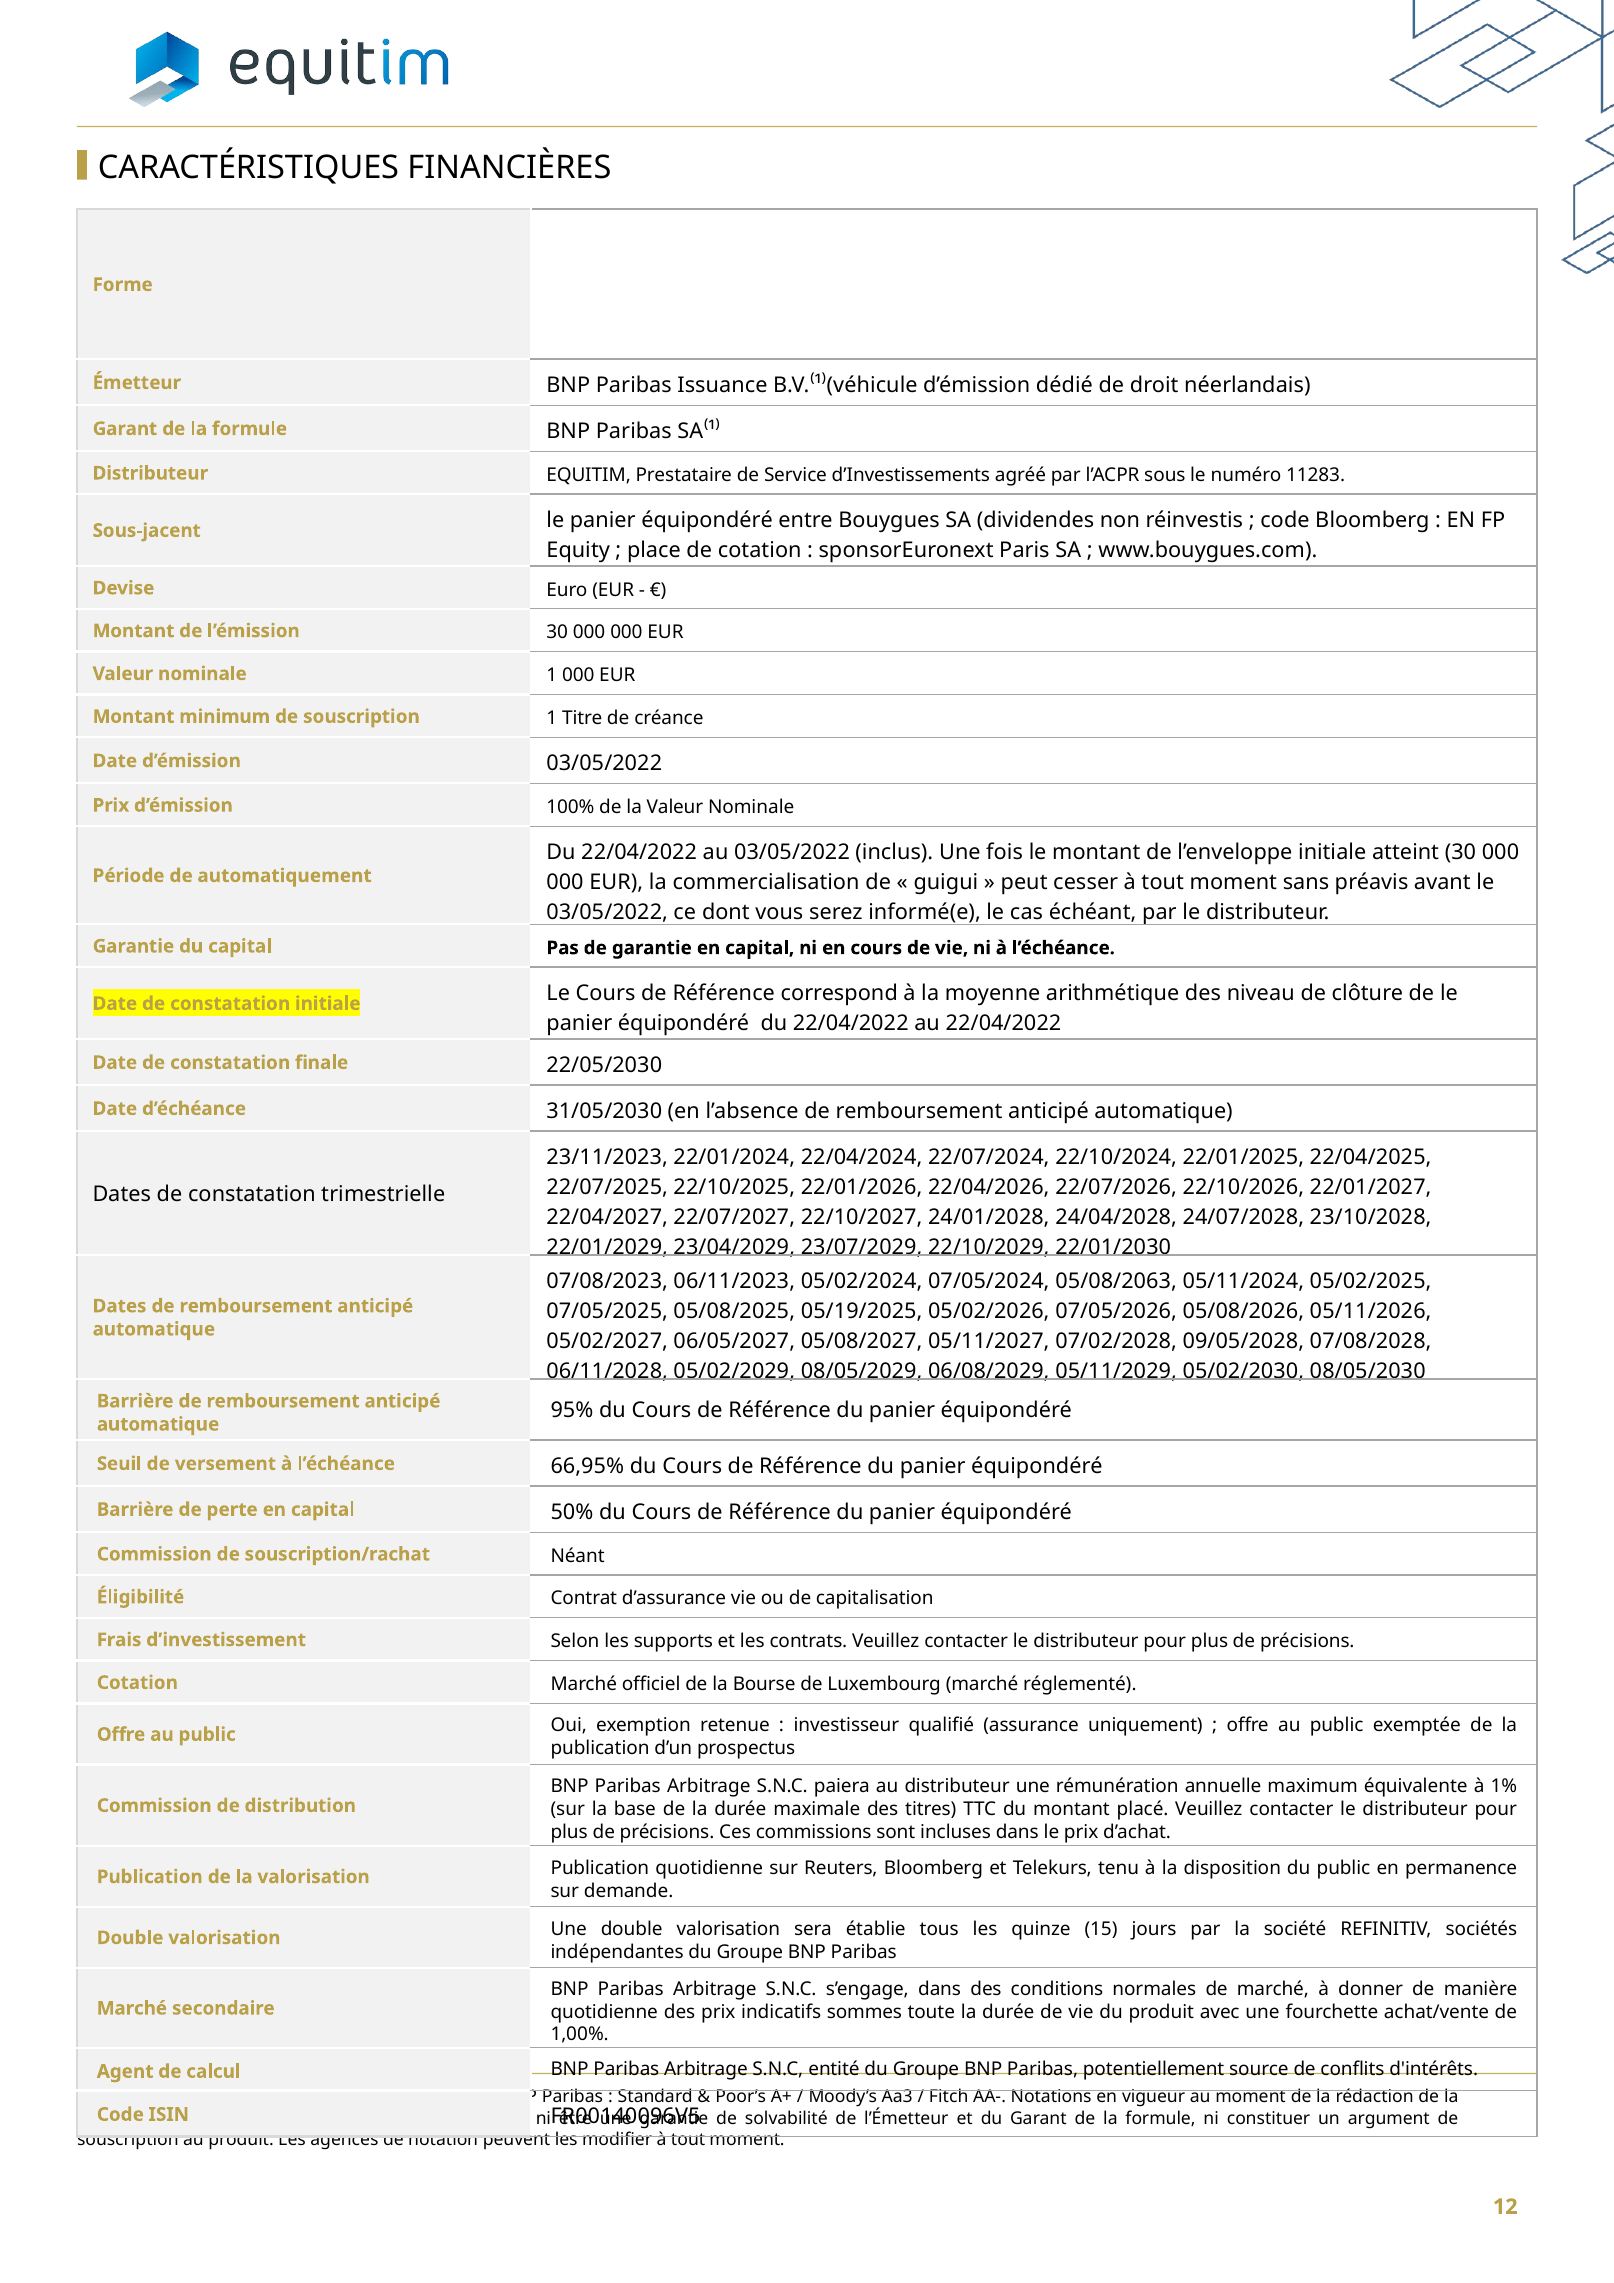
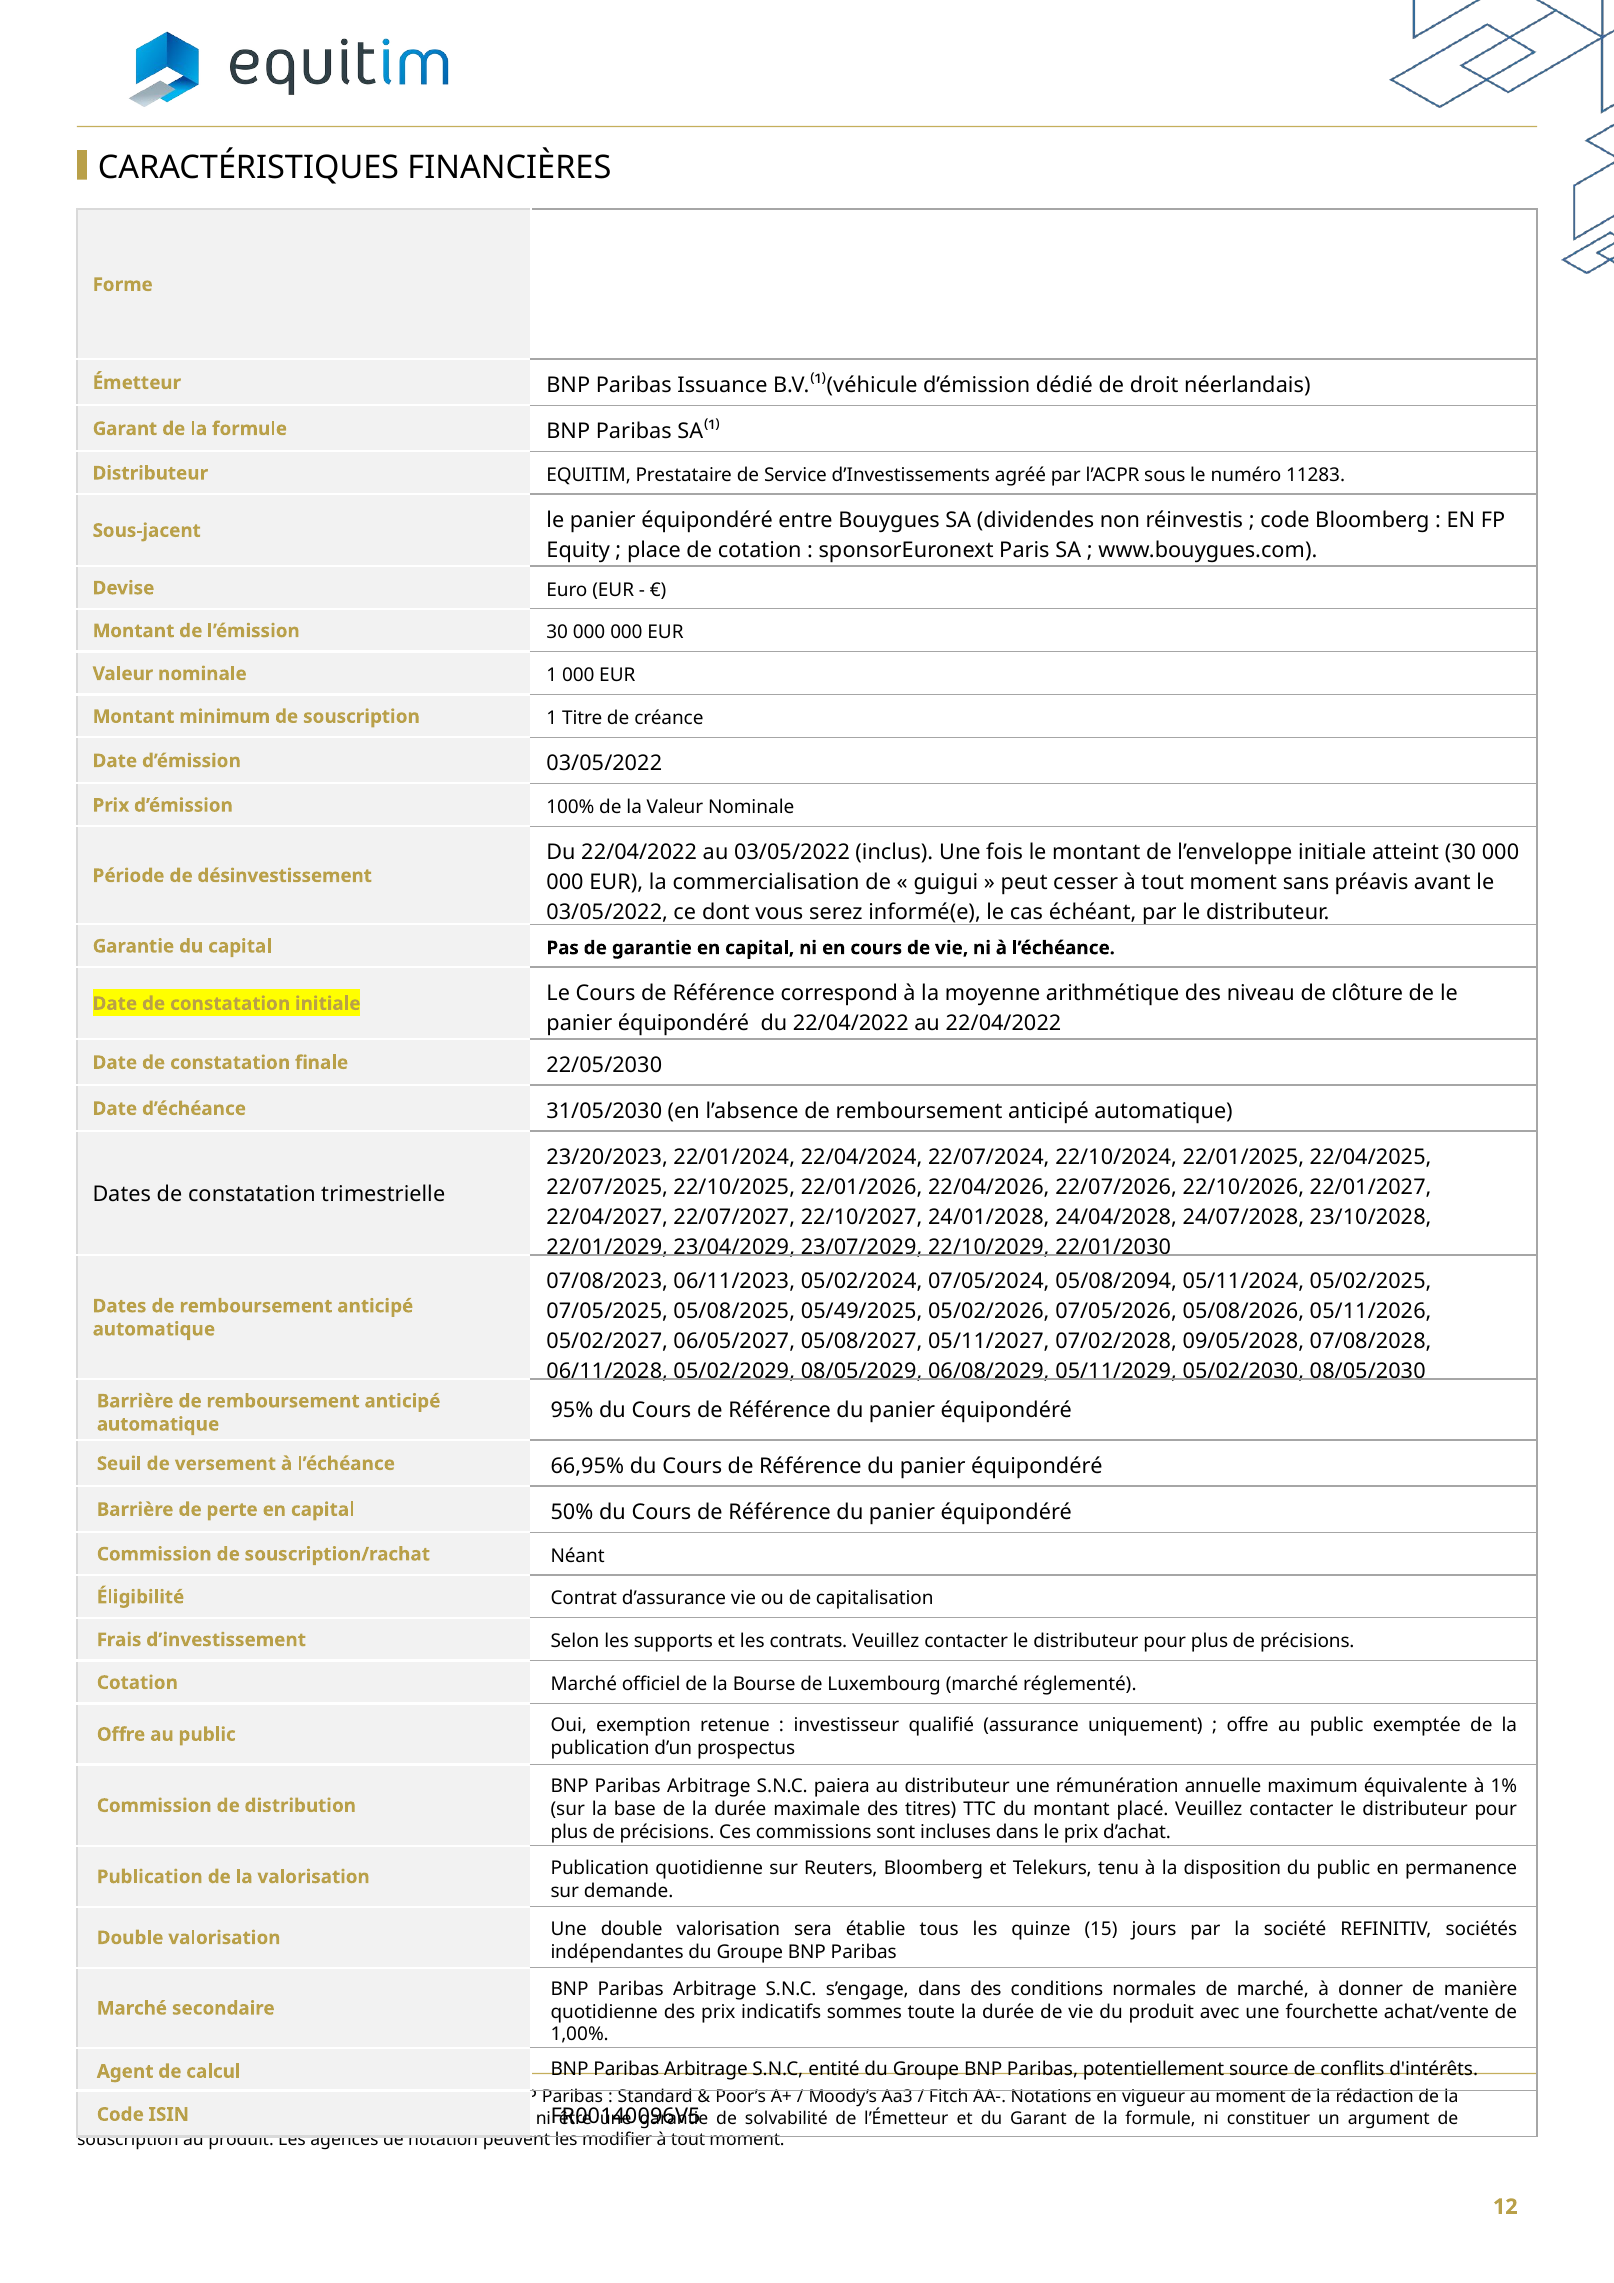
automatiquement: automatiquement -> désinvestissement
23/11/2023: 23/11/2023 -> 23/20/2023
05/08/2063: 05/08/2063 -> 05/08/2094
05/19/2025: 05/19/2025 -> 05/49/2025
